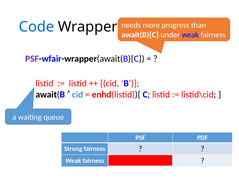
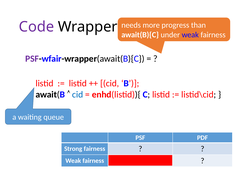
Code colour: blue -> purple
